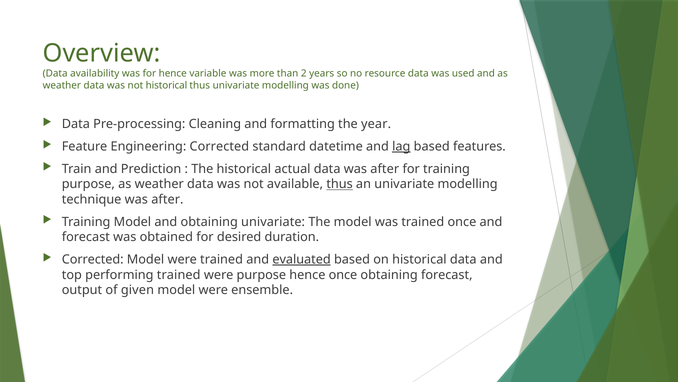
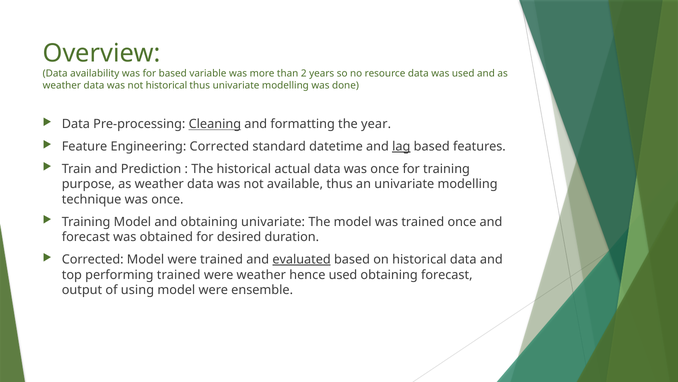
for hence: hence -> based
Cleaning underline: none -> present
data was after: after -> once
thus at (340, 184) underline: present -> none
technique was after: after -> once
were purpose: purpose -> weather
hence once: once -> used
given: given -> using
